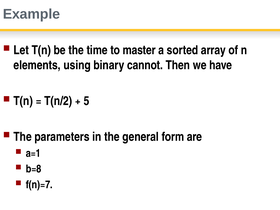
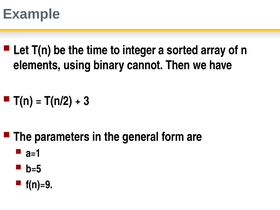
master: master -> integer
5: 5 -> 3
b=8: b=8 -> b=5
f(n)=7: f(n)=7 -> f(n)=9
